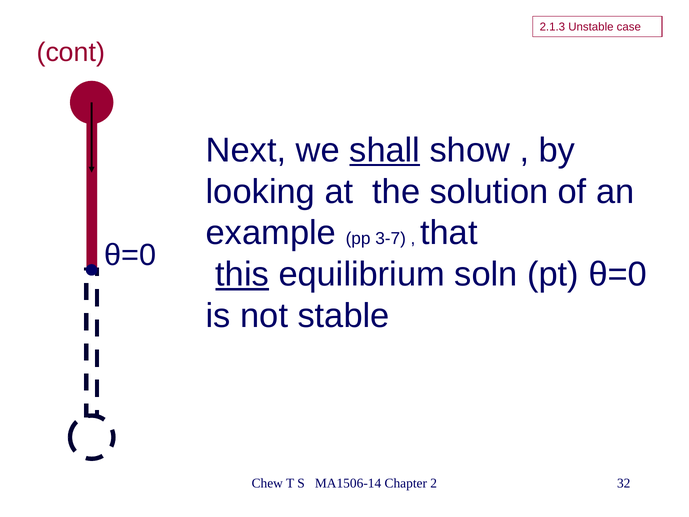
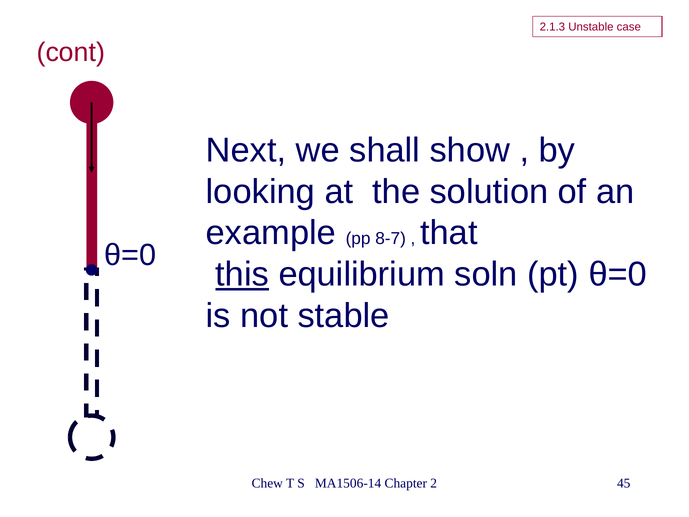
shall underline: present -> none
3-7: 3-7 -> 8-7
32: 32 -> 45
